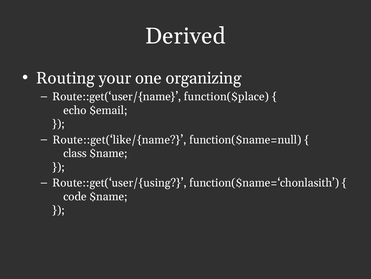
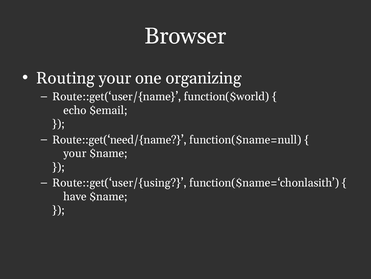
Derived: Derived -> Browser
function($place: function($place -> function($world
Route::get(‘like/{name: Route::get(‘like/{name -> Route::get(‘need/{name
class at (75, 153): class -> your
code: code -> have
